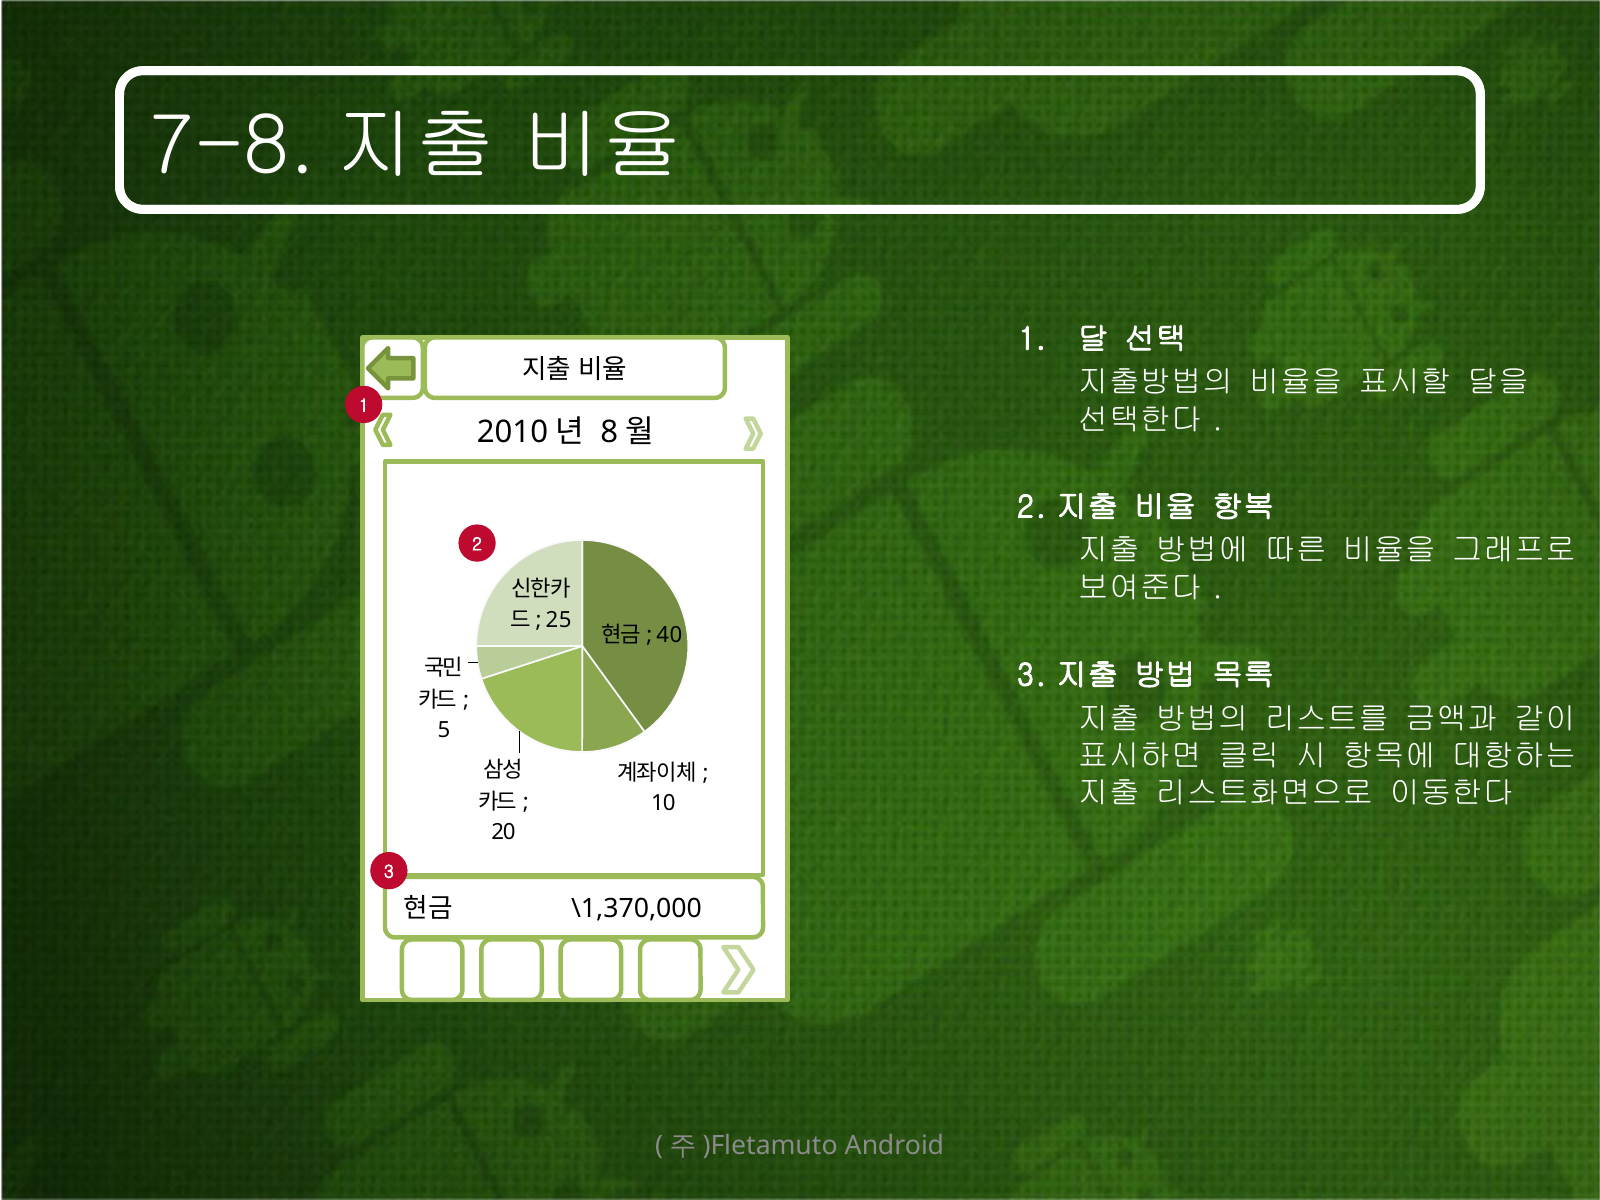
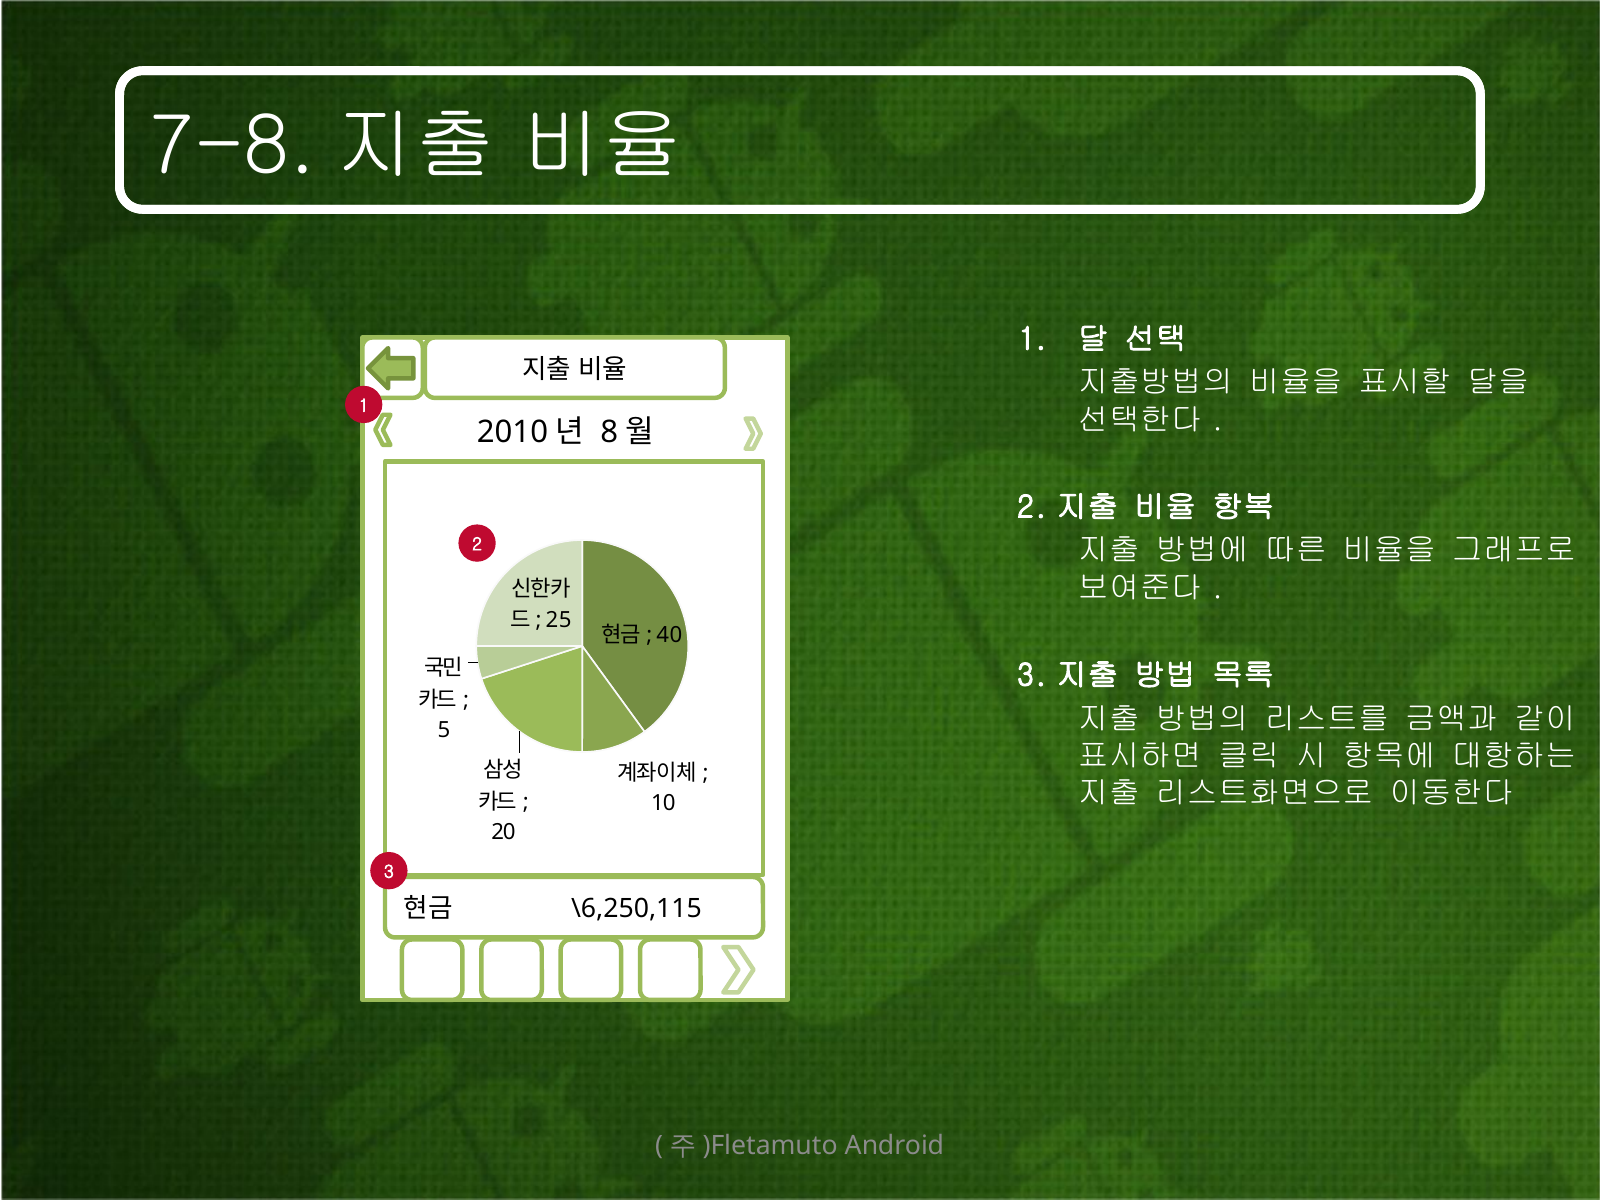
\1,370,000: \1,370,000 -> \6,250,115
